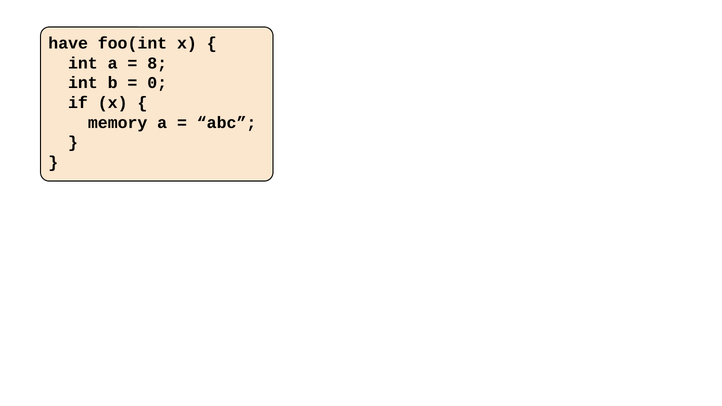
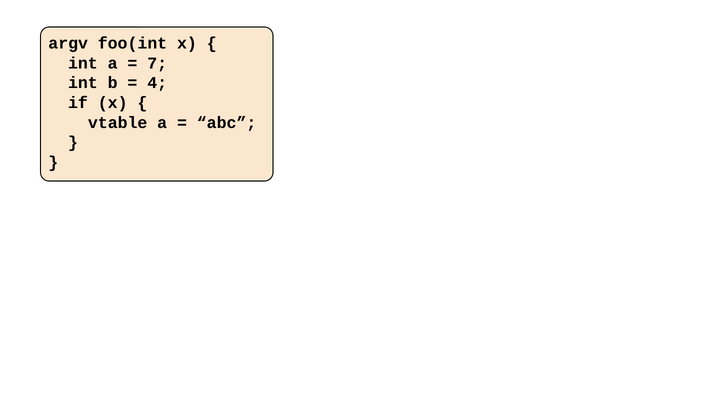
have: have -> argv
8: 8 -> 7
0: 0 -> 4
memory: memory -> vtable
